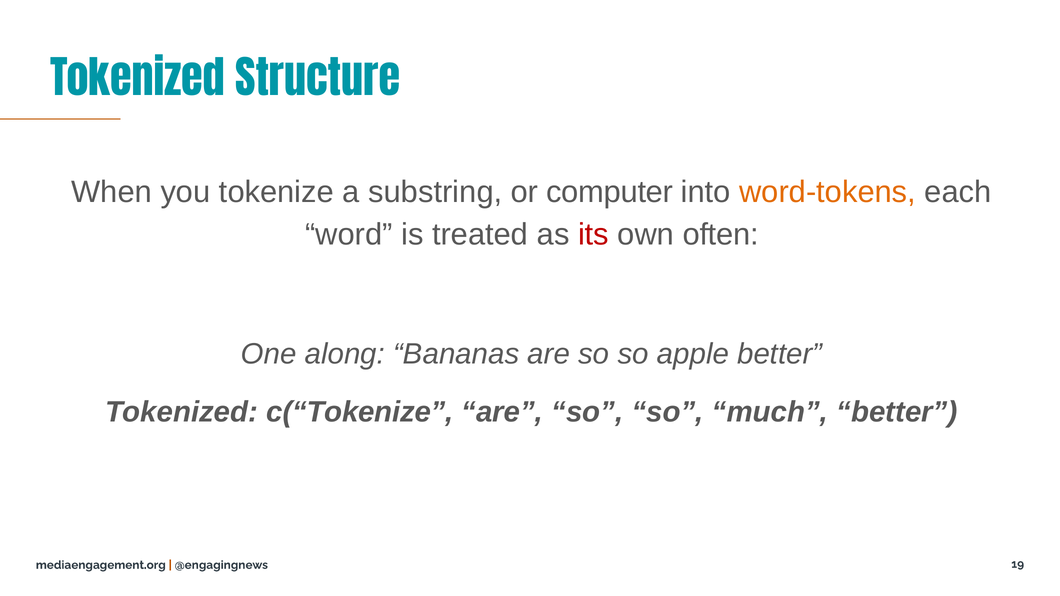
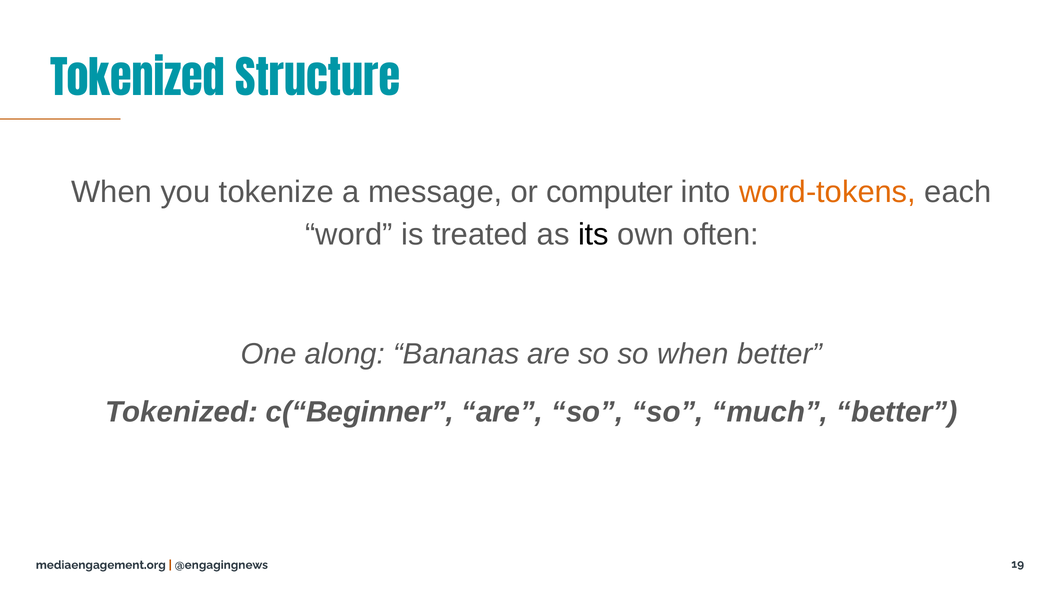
substring: substring -> message
its colour: red -> black
so apple: apple -> when
c(“Tokenize: c(“Tokenize -> c(“Beginner
